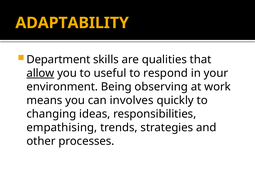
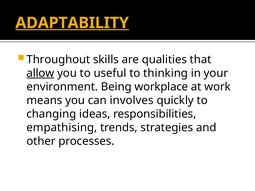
ADAPTABILITY underline: none -> present
Department: Department -> Throughout
respond: respond -> thinking
observing: observing -> workplace
